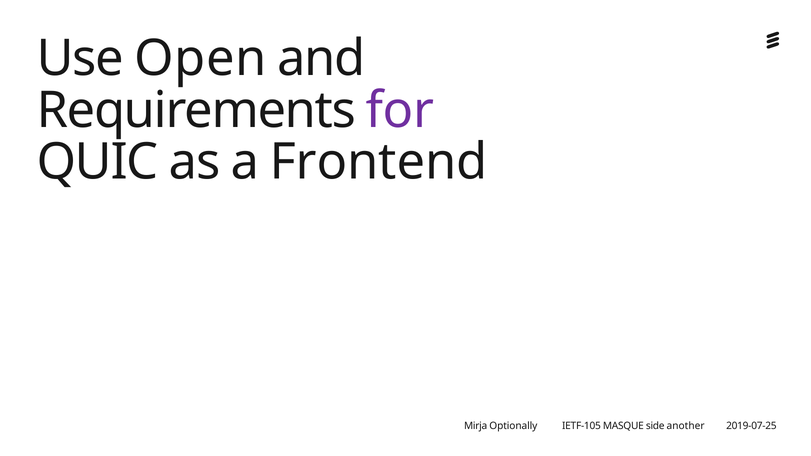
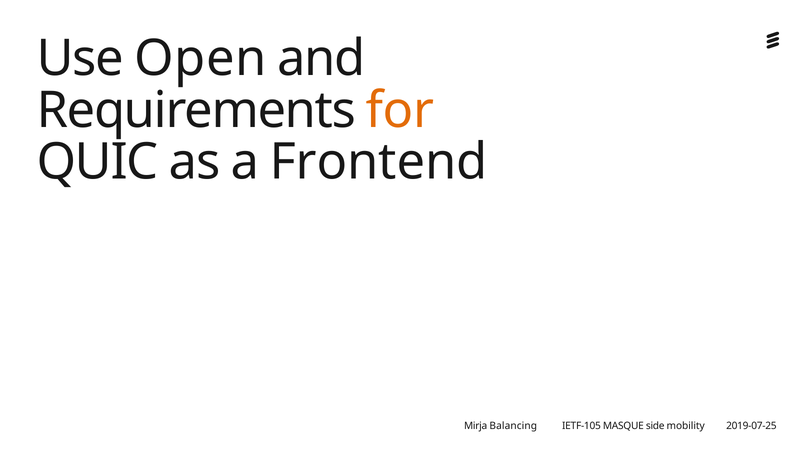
for colour: purple -> orange
Optionally: Optionally -> Balancing
another: another -> mobility
